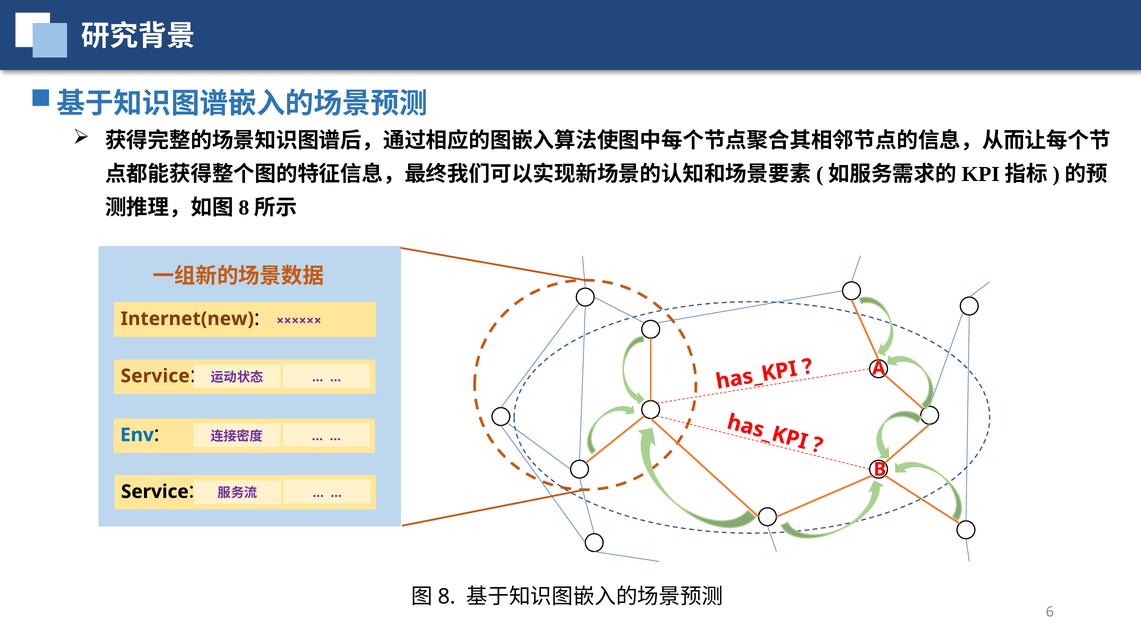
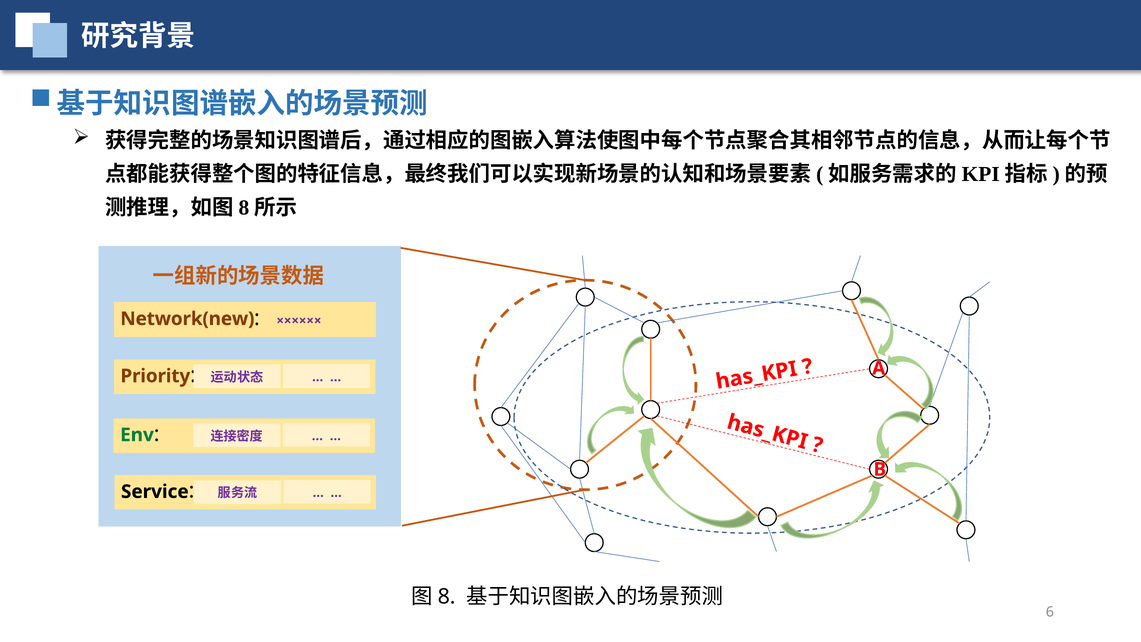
Internet(new: Internet(new -> Network(new
Service at (155, 376): Service -> Priority
Env colour: blue -> green
